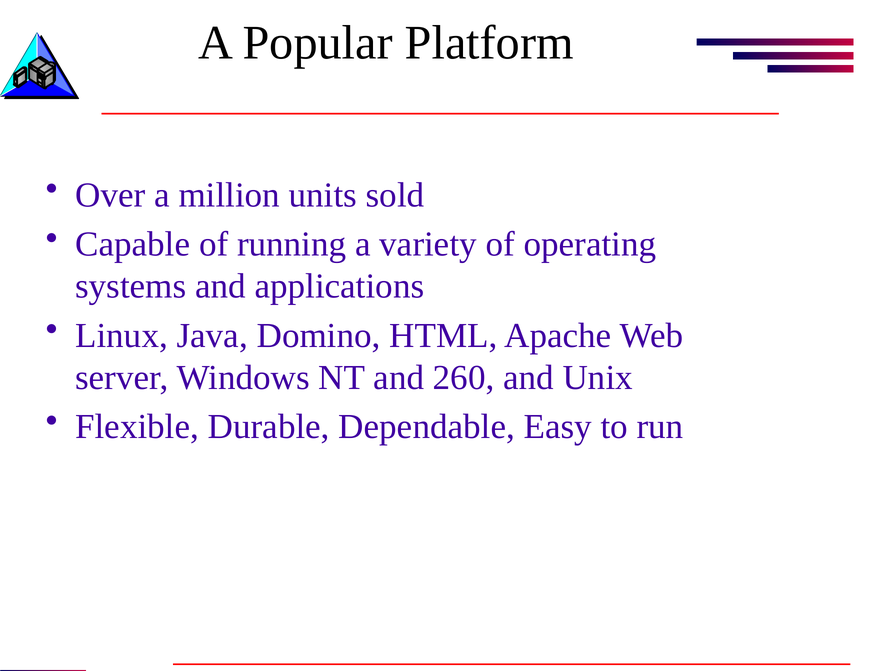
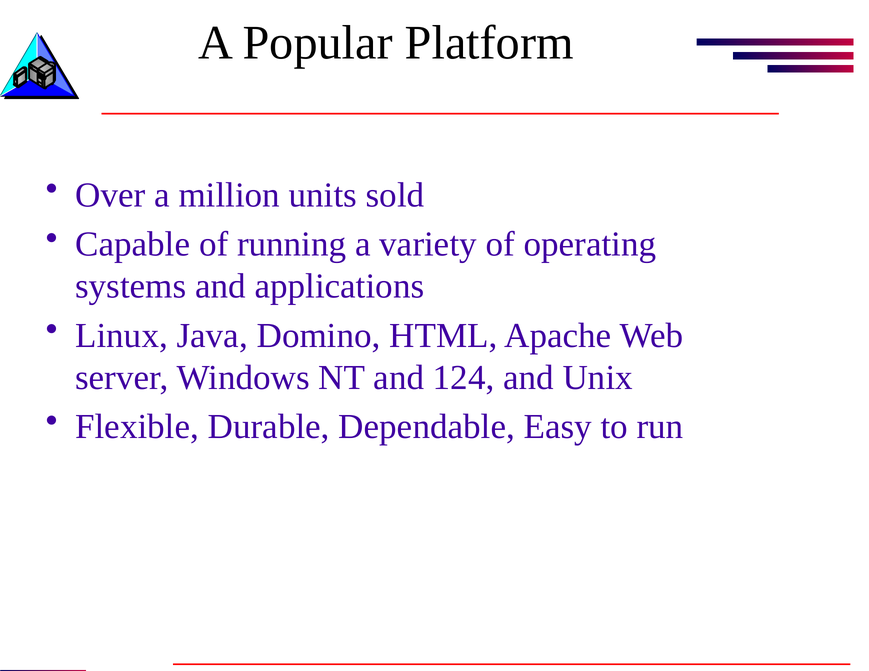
260: 260 -> 124
